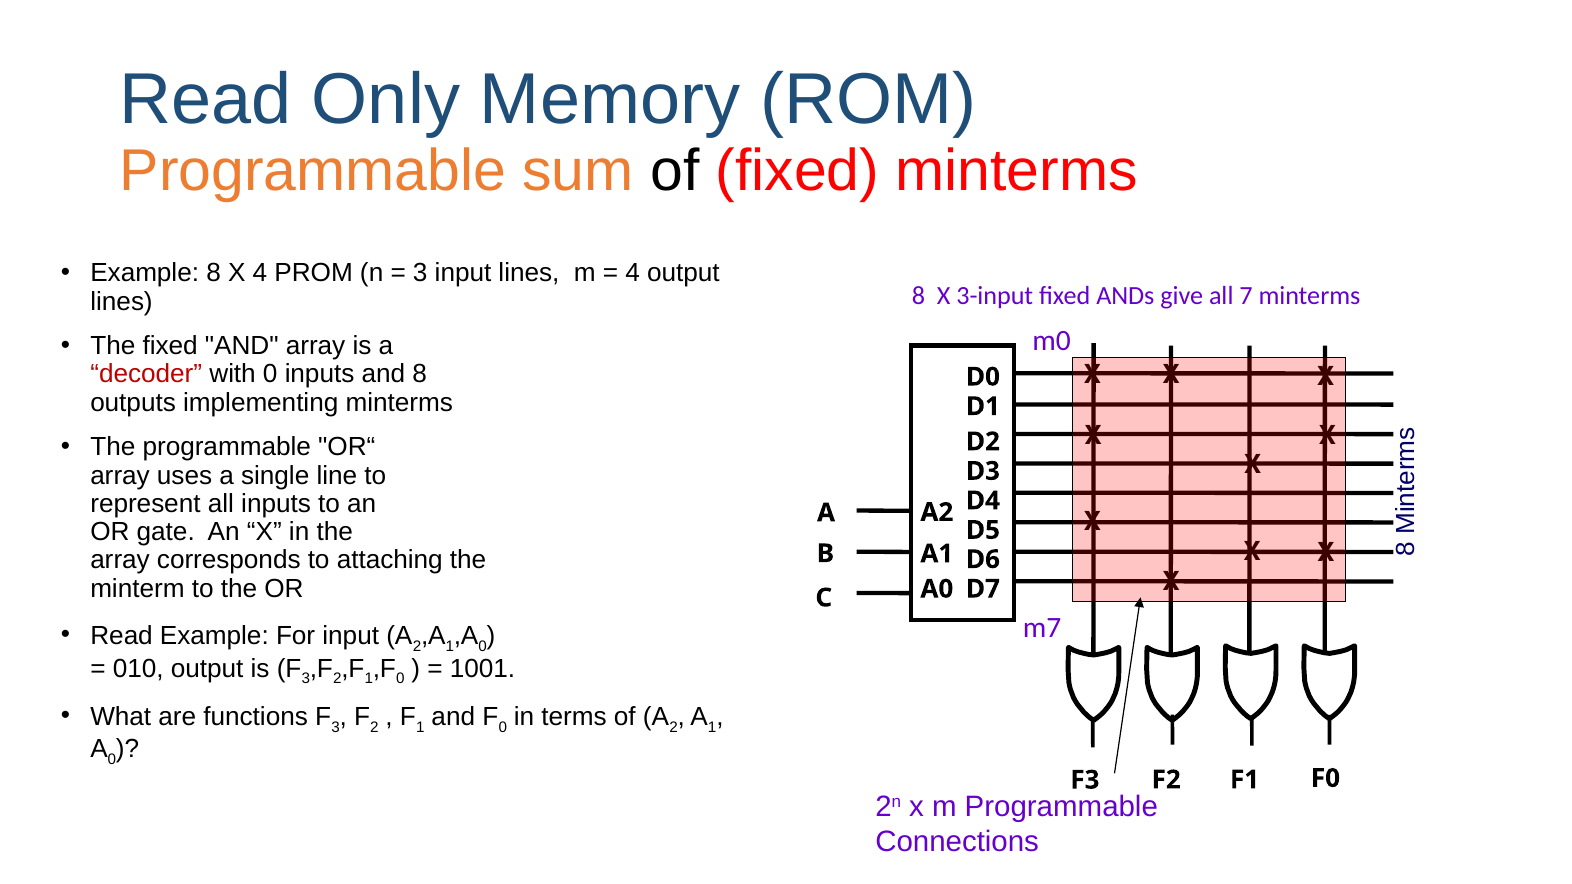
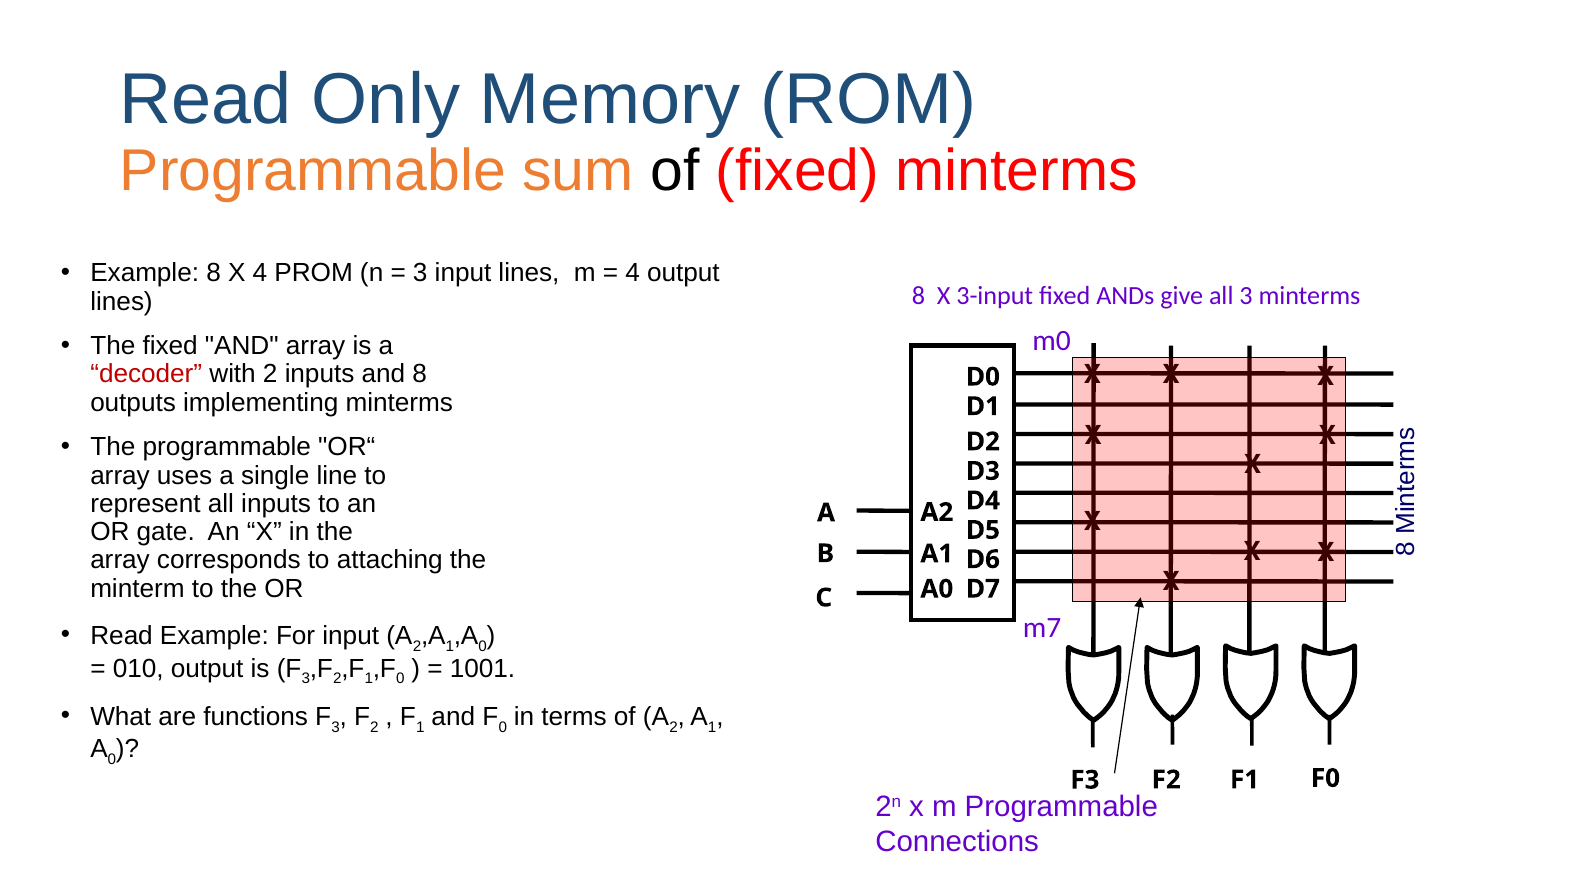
all 7: 7 -> 3
with 0: 0 -> 2
